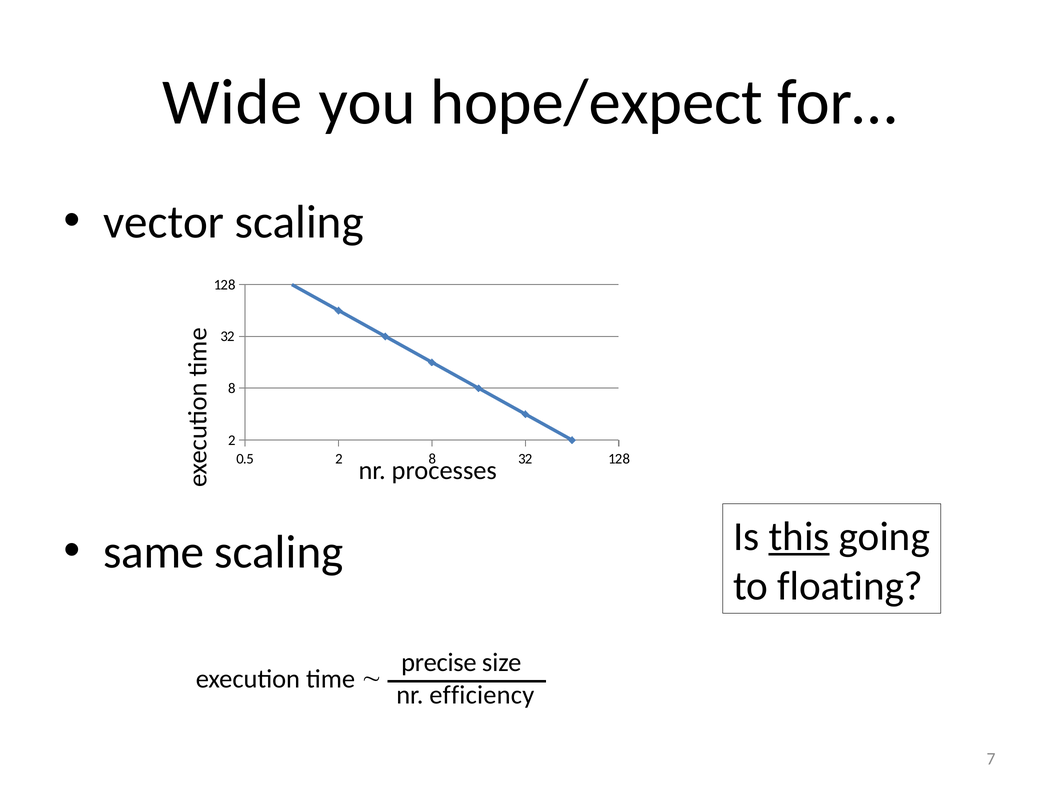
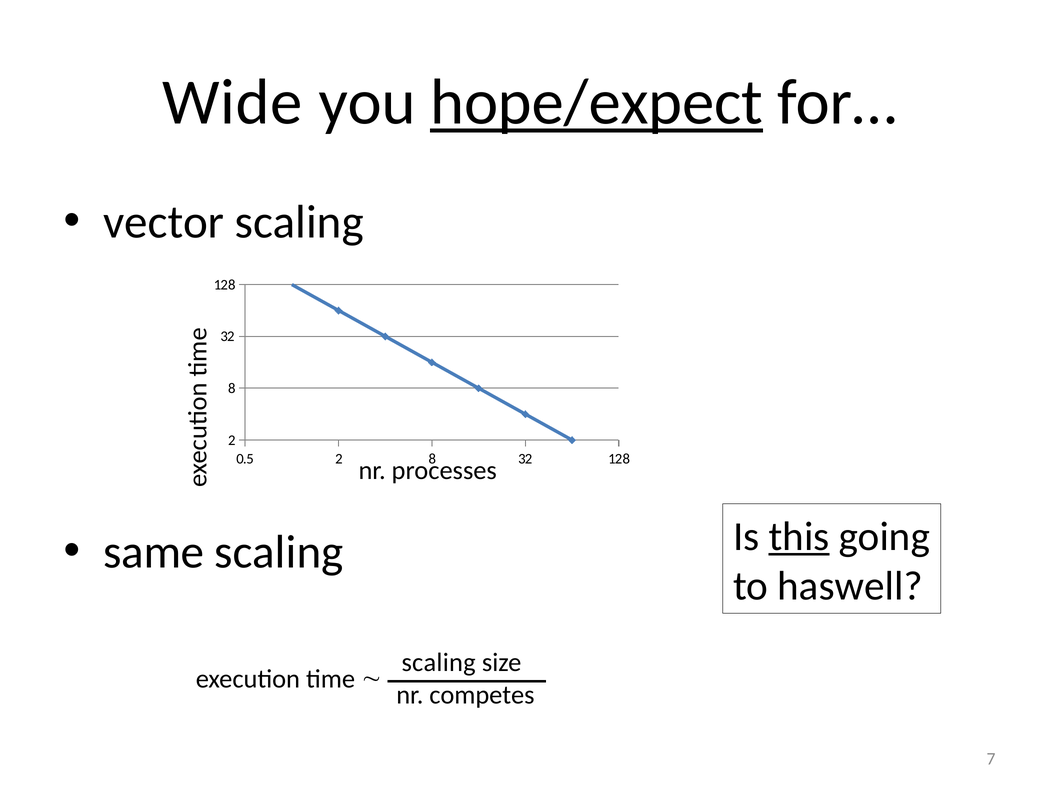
hope/expect underline: none -> present
floating: floating -> haswell
precise at (439, 662): precise -> scaling
efficiency: efficiency -> competes
